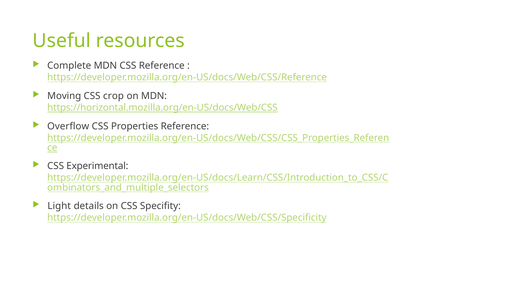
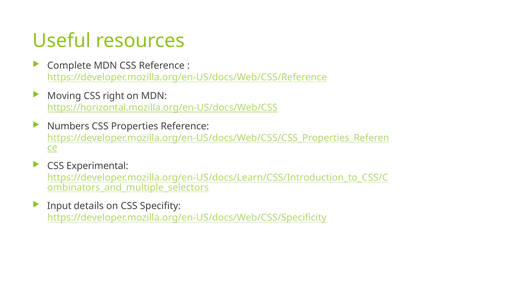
crop: crop -> right
Overflow: Overflow -> Numbers
Light: Light -> Input
